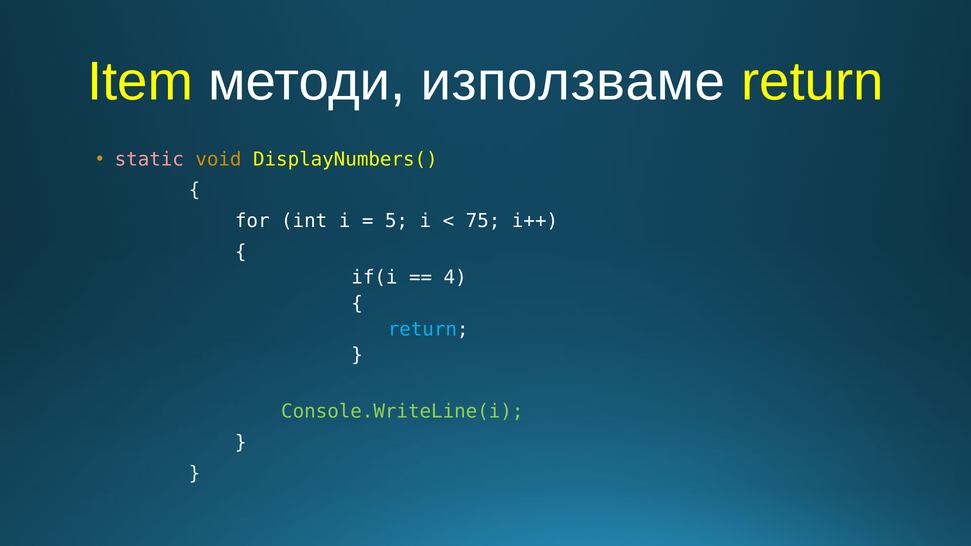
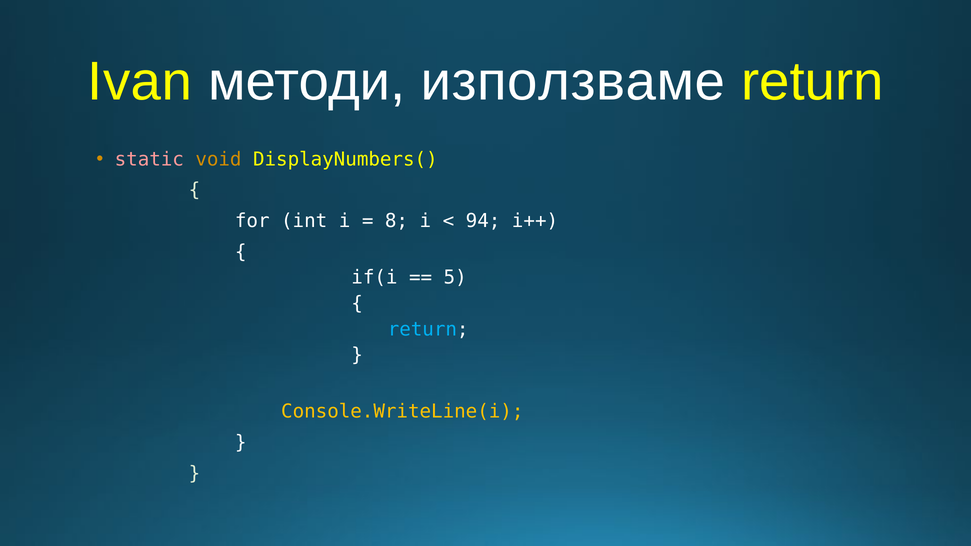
Item: Item -> Ivan
5: 5 -> 8
75: 75 -> 94
4: 4 -> 5
Console.WriteLine(i colour: light green -> yellow
